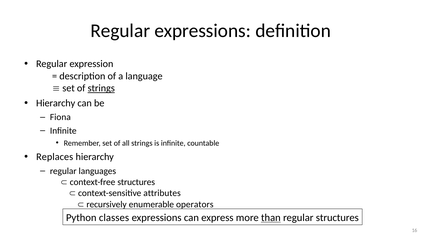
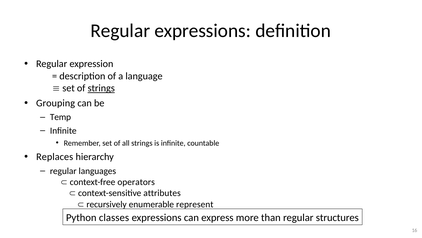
Hierarchy at (56, 103): Hierarchy -> Grouping
Fiona: Fiona -> Temp
context-free structures: structures -> operators
operators: operators -> represent
than underline: present -> none
